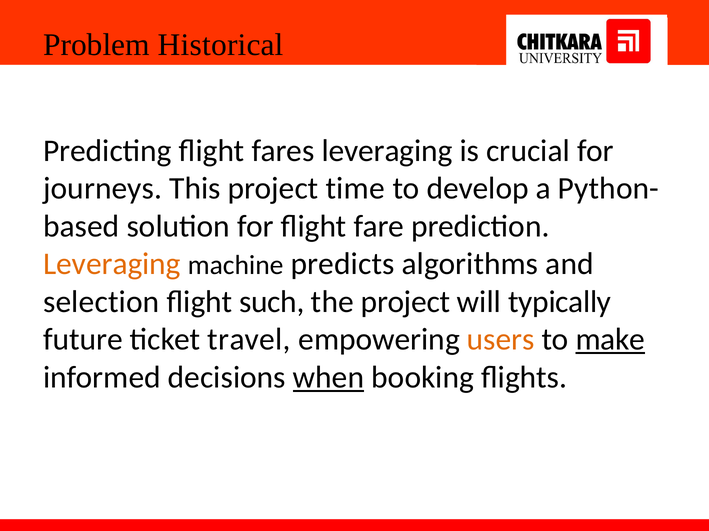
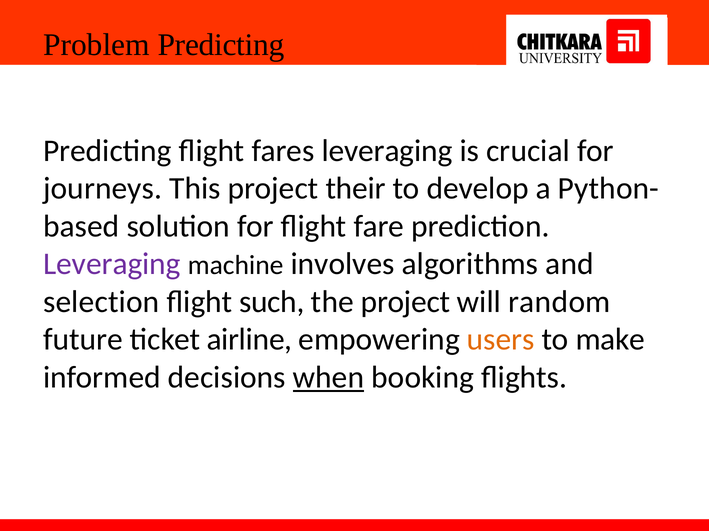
Problem Historical: Historical -> Predicting
time: time -> their
Leveraging at (112, 264) colour: orange -> purple
predicts: predicts -> involves
typically: typically -> random
travel: travel -> airline
make underline: present -> none
